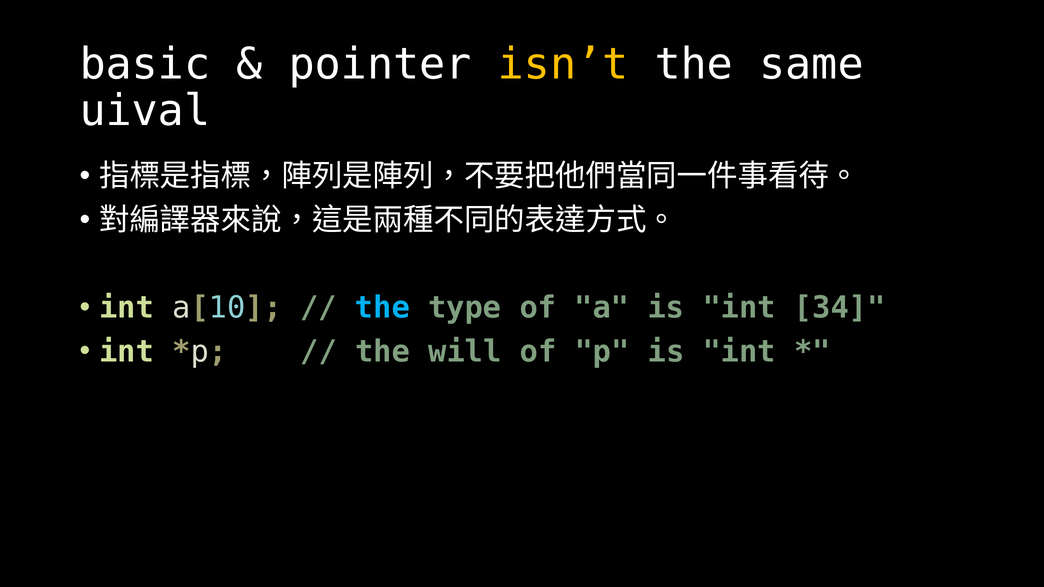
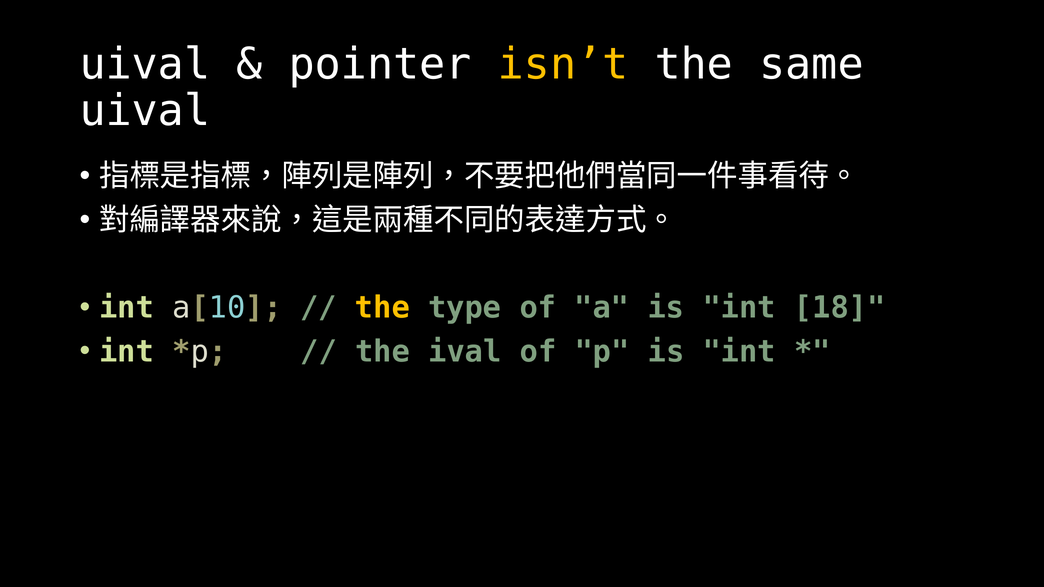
basic at (145, 64): basic -> uival
the at (382, 308) colour: light blue -> yellow
34: 34 -> 18
will: will -> ival
